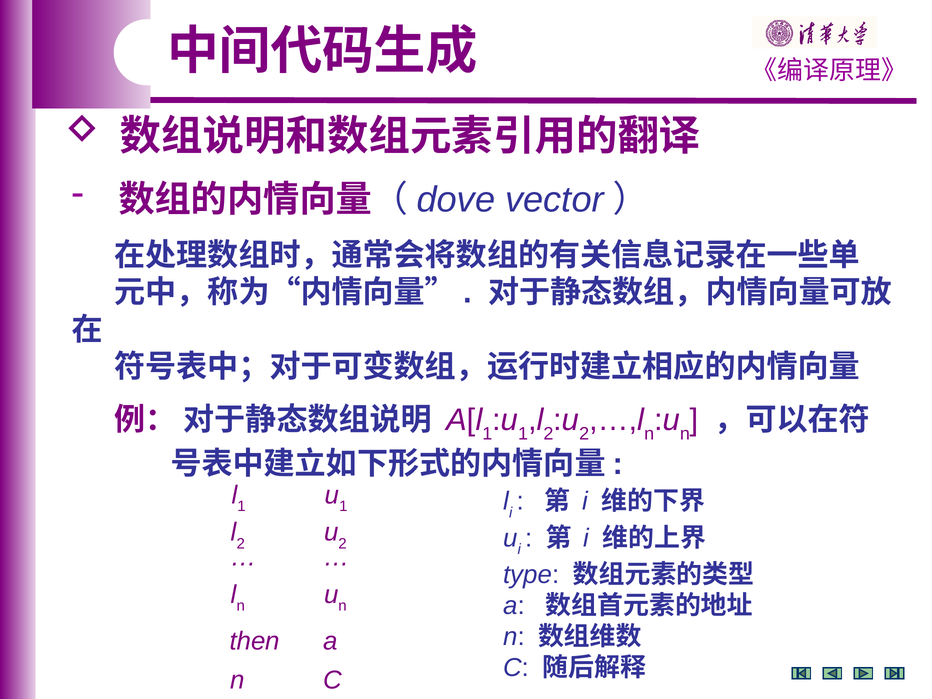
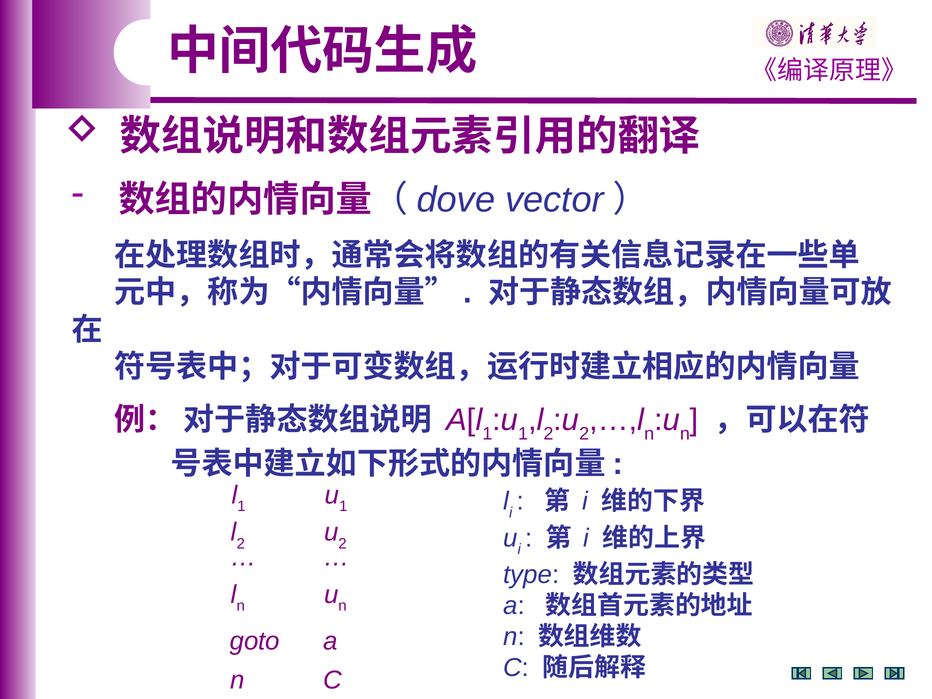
then: then -> goto
